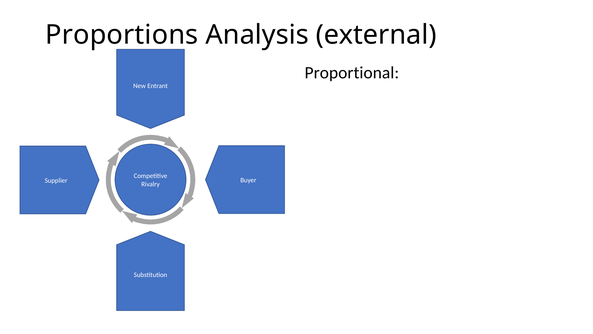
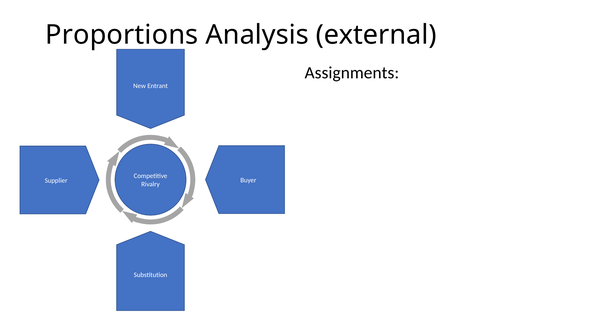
Proportional: Proportional -> Assignments
